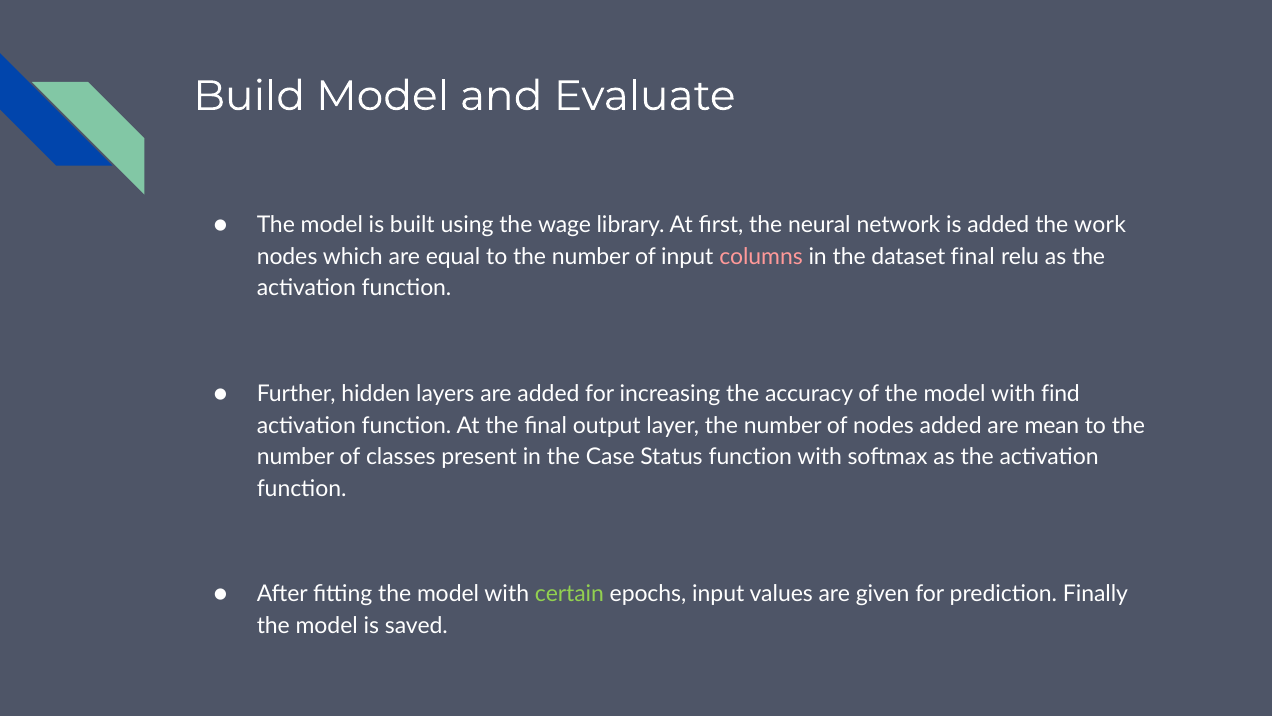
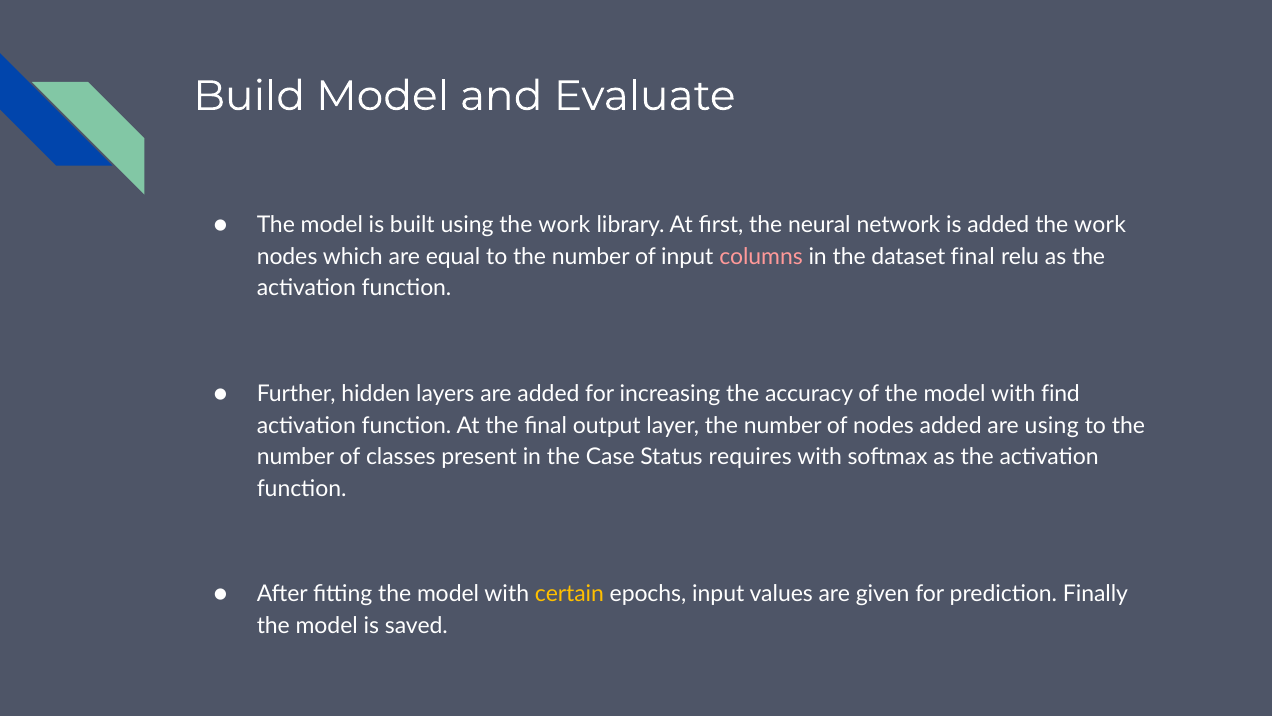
using the wage: wage -> work
are mean: mean -> using
Status function: function -> requires
certain colour: light green -> yellow
